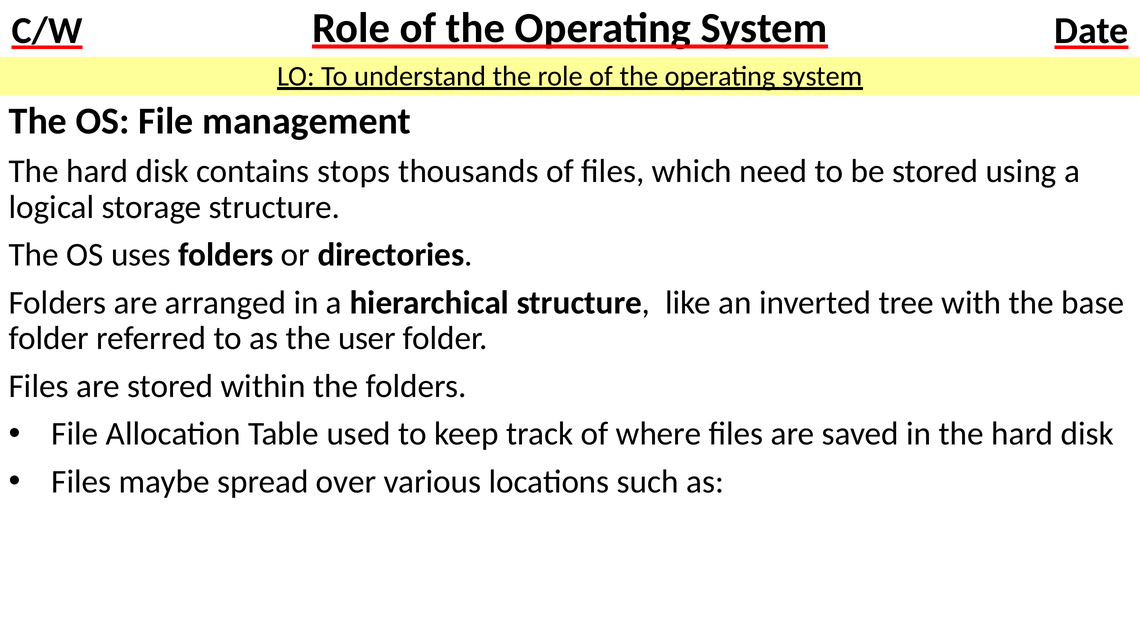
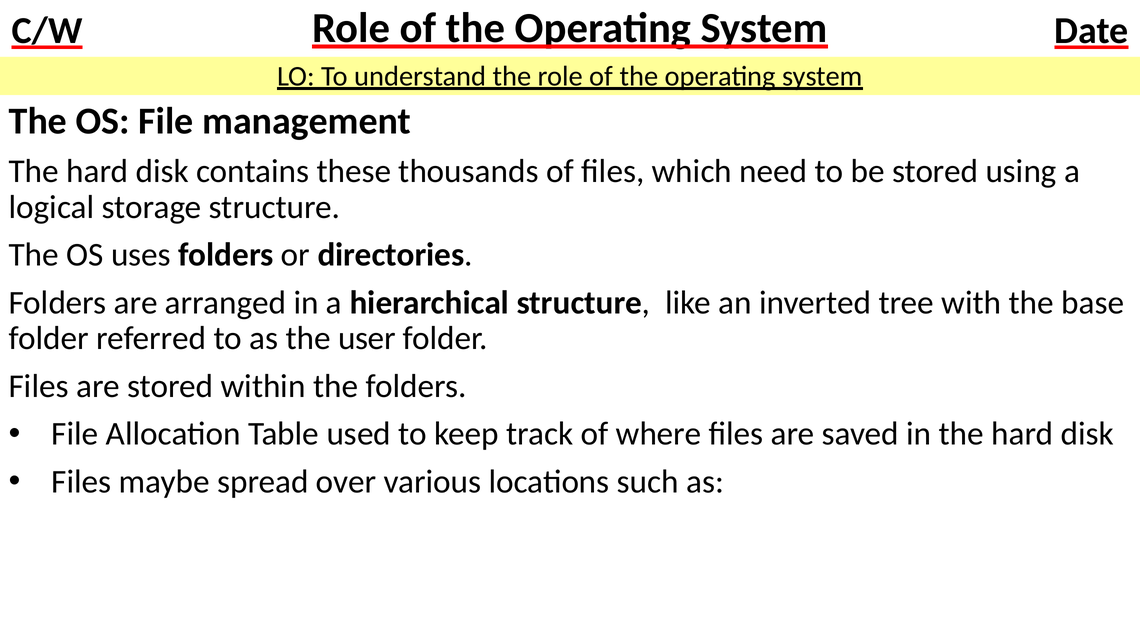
stops: stops -> these
